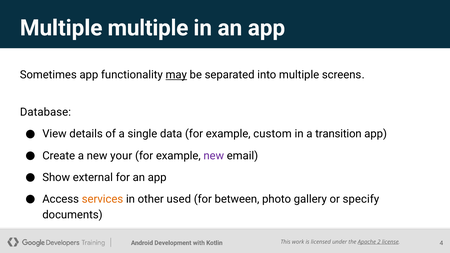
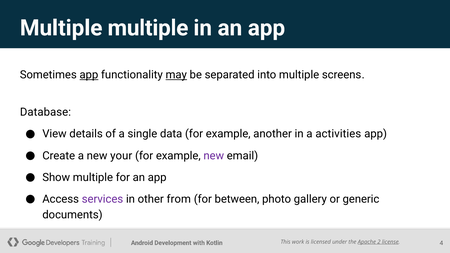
app at (89, 75) underline: none -> present
custom: custom -> another
transition: transition -> activities
Show external: external -> multiple
services colour: orange -> purple
used: used -> from
specify: specify -> generic
